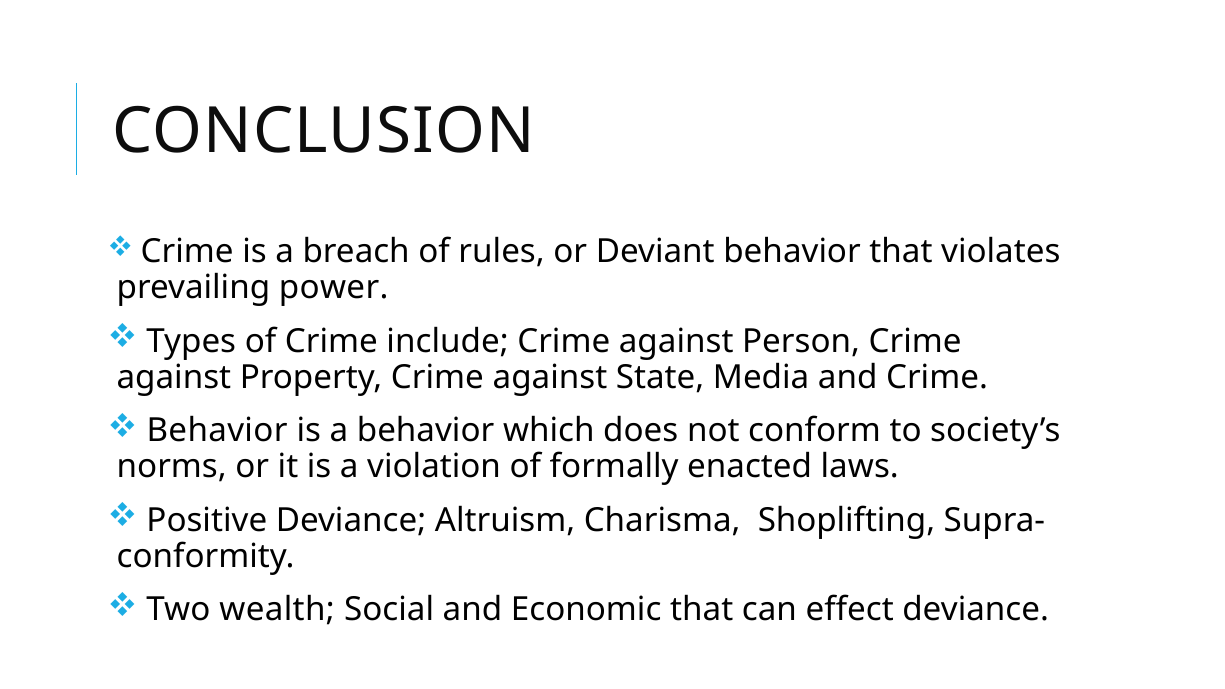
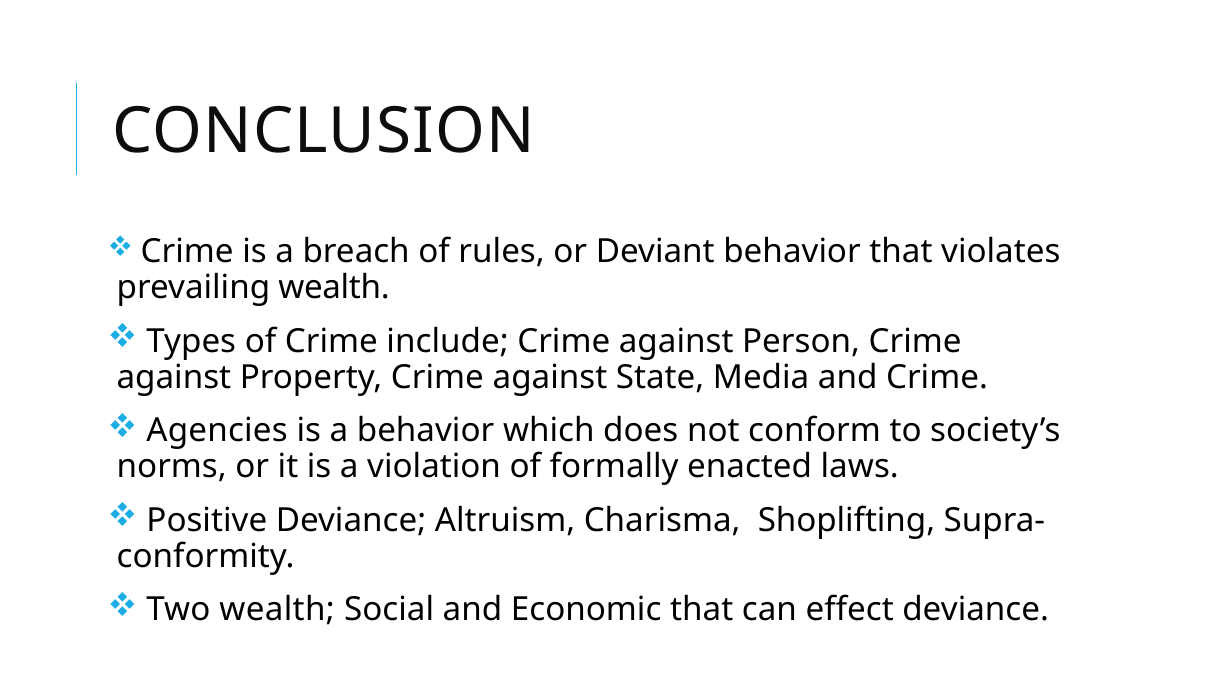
prevailing power: power -> wealth
Behavior at (217, 431): Behavior -> Agencies
